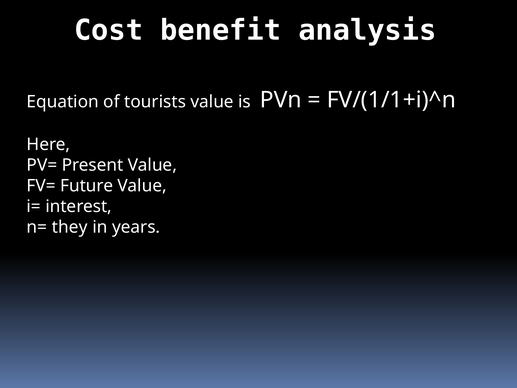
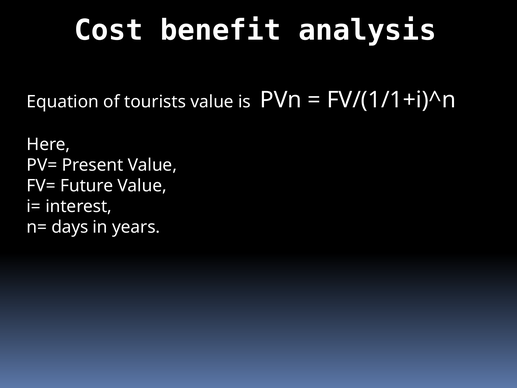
they: they -> days
